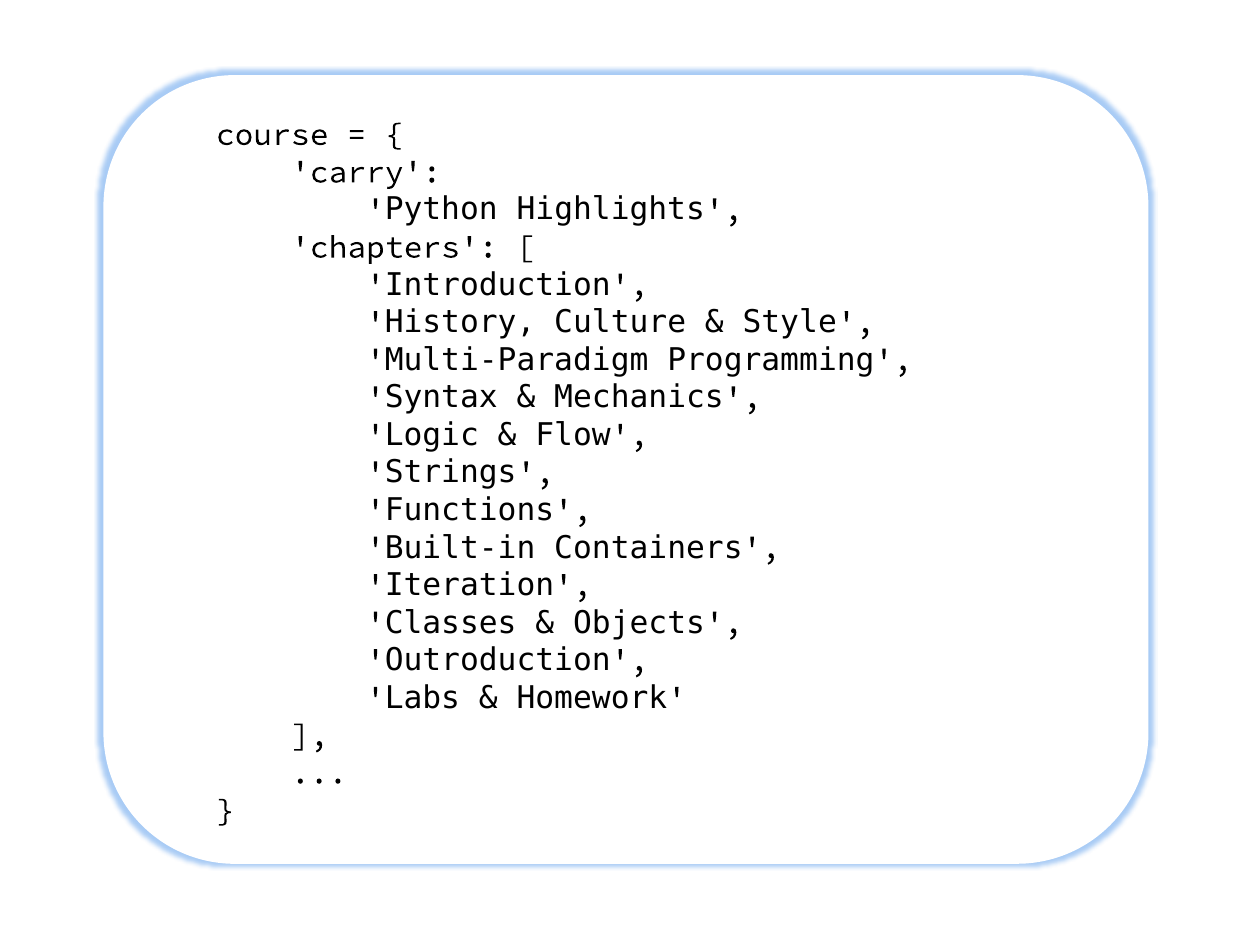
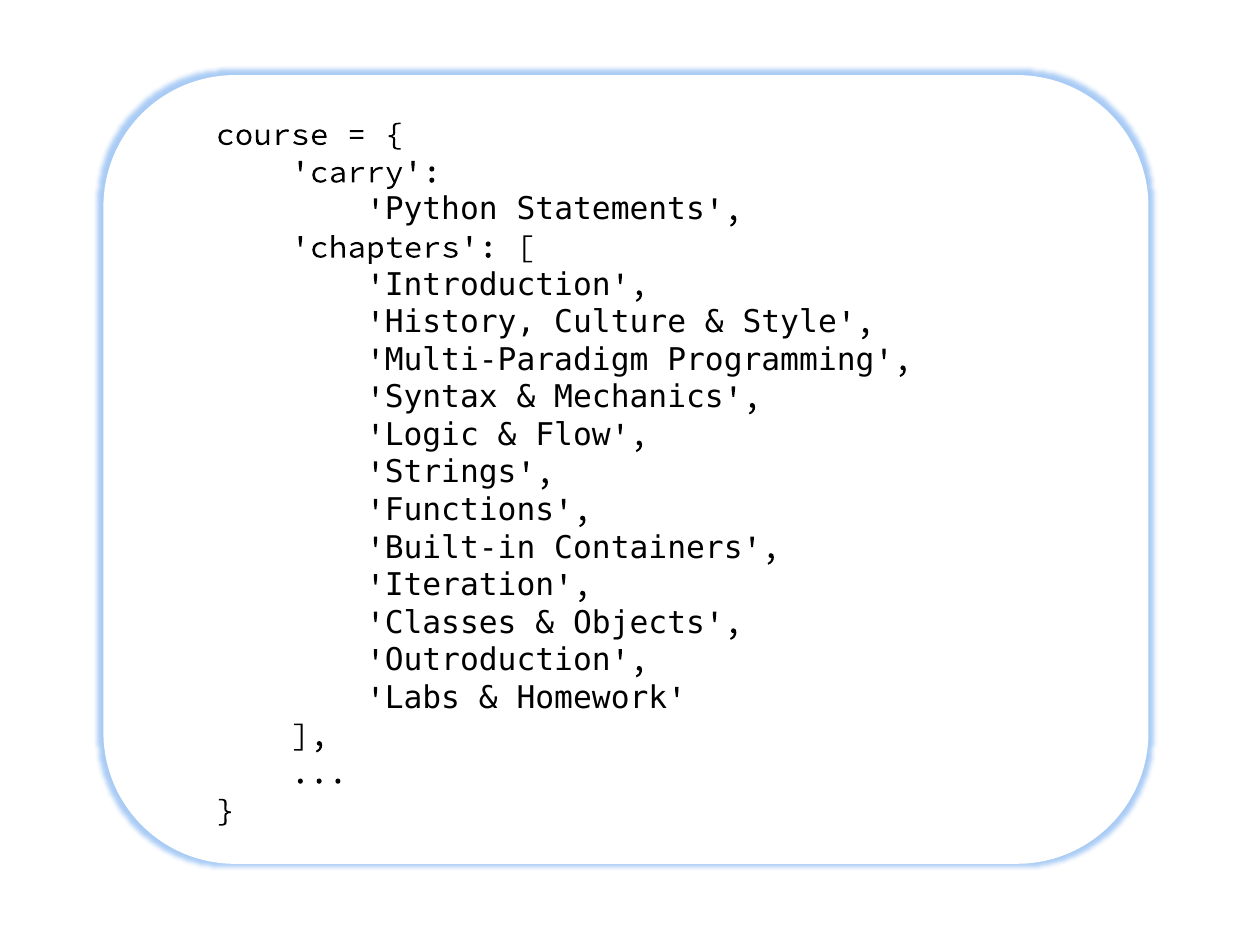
Highlights: Highlights -> Statements
